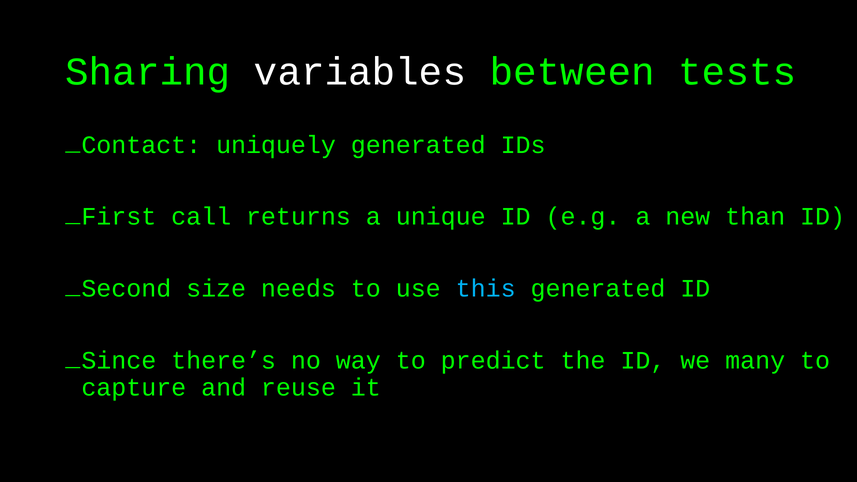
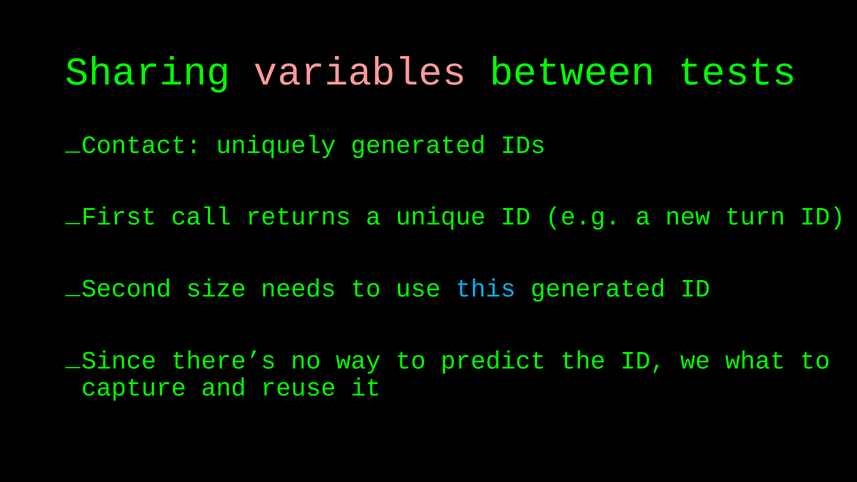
variables colour: white -> pink
than: than -> turn
many: many -> what
